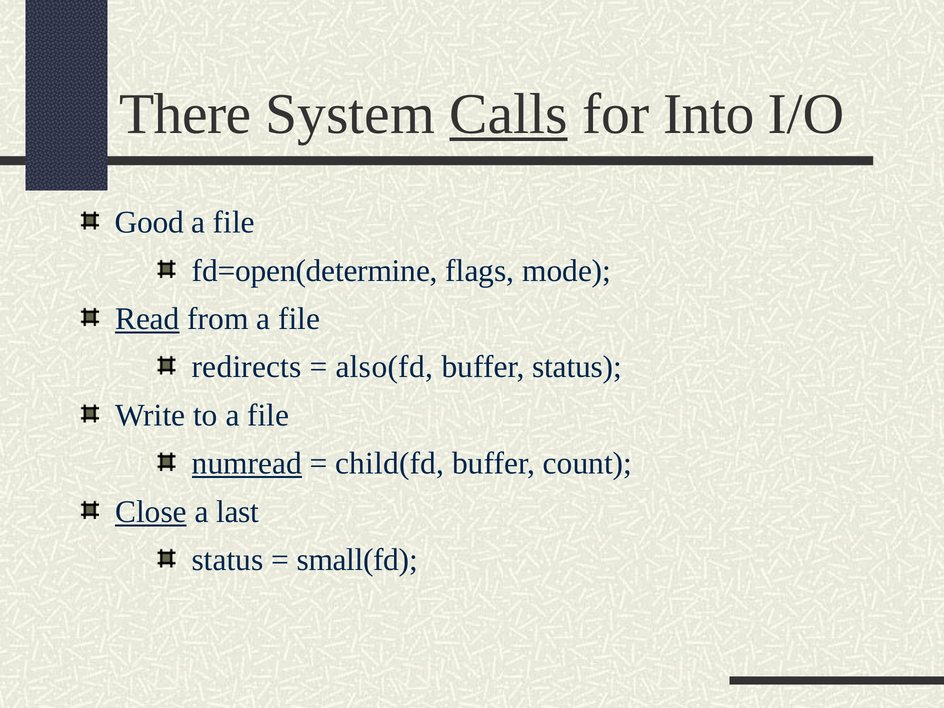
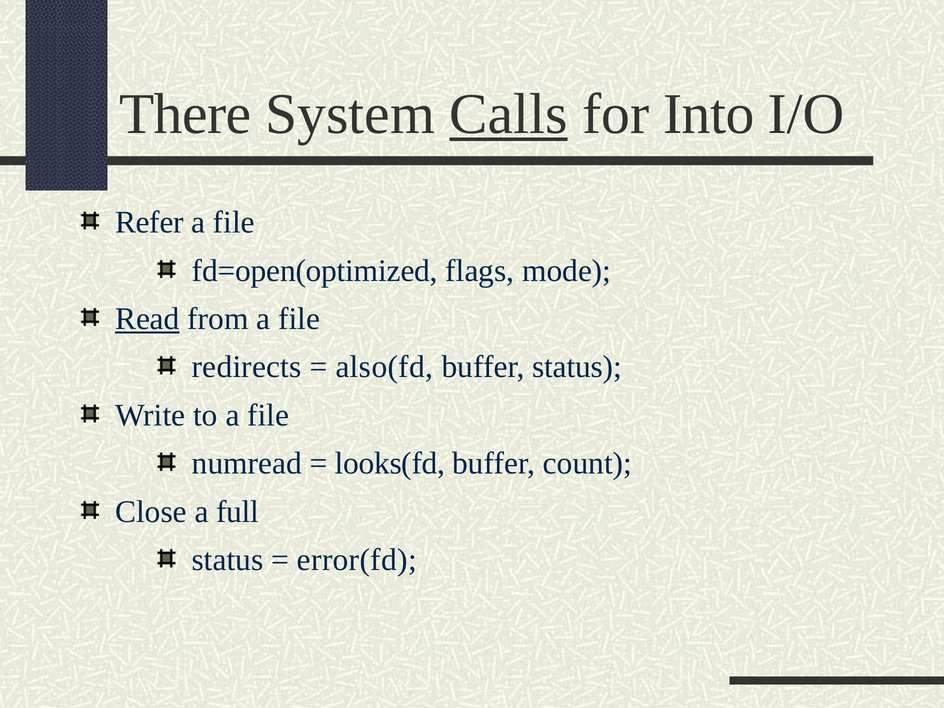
Good: Good -> Refer
fd=open(determine: fd=open(determine -> fd=open(optimized
numread underline: present -> none
child(fd: child(fd -> looks(fd
Close underline: present -> none
last: last -> full
small(fd: small(fd -> error(fd
